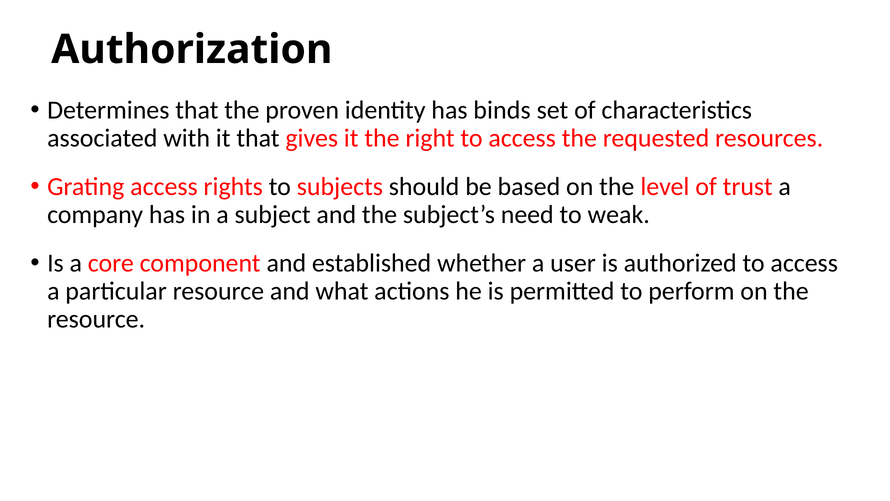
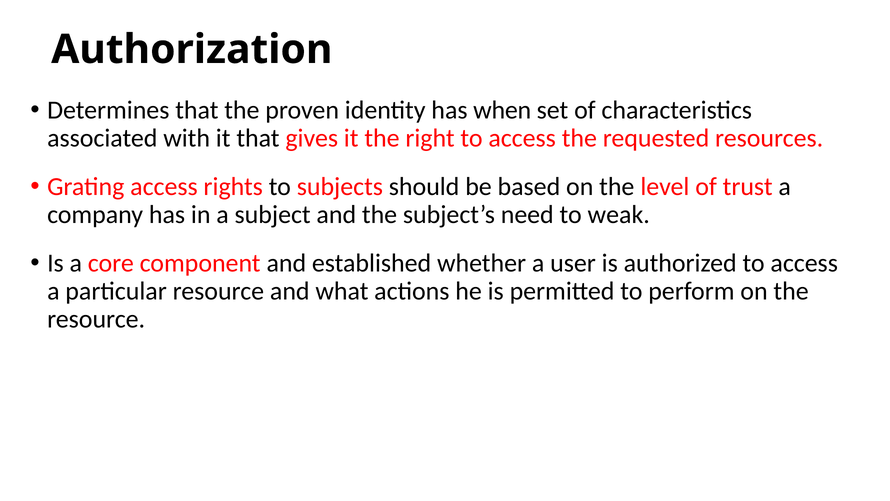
binds: binds -> when
